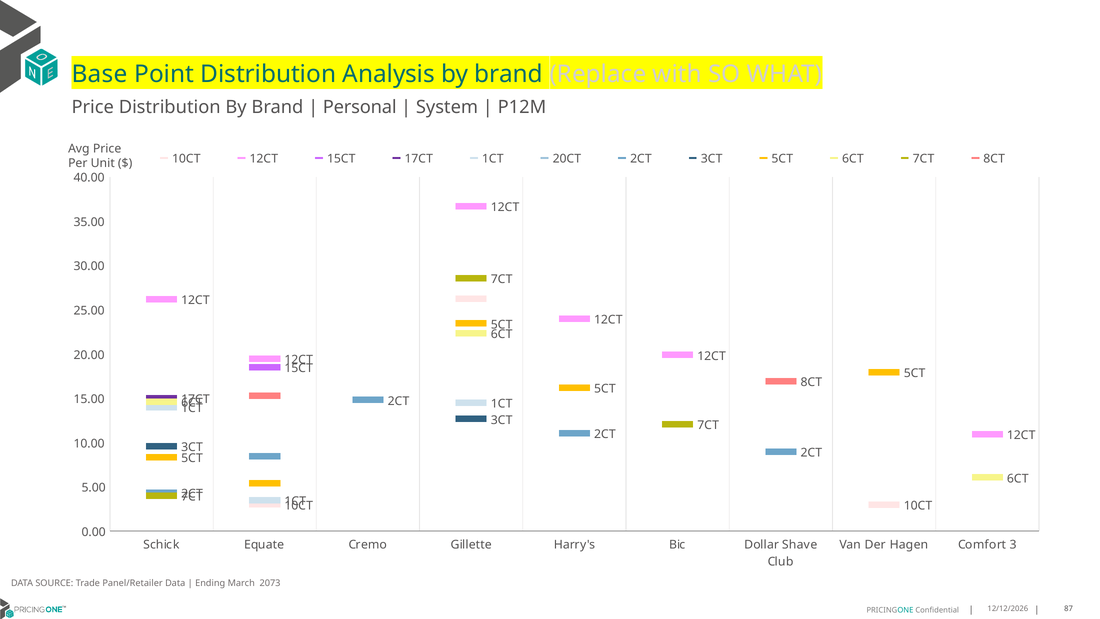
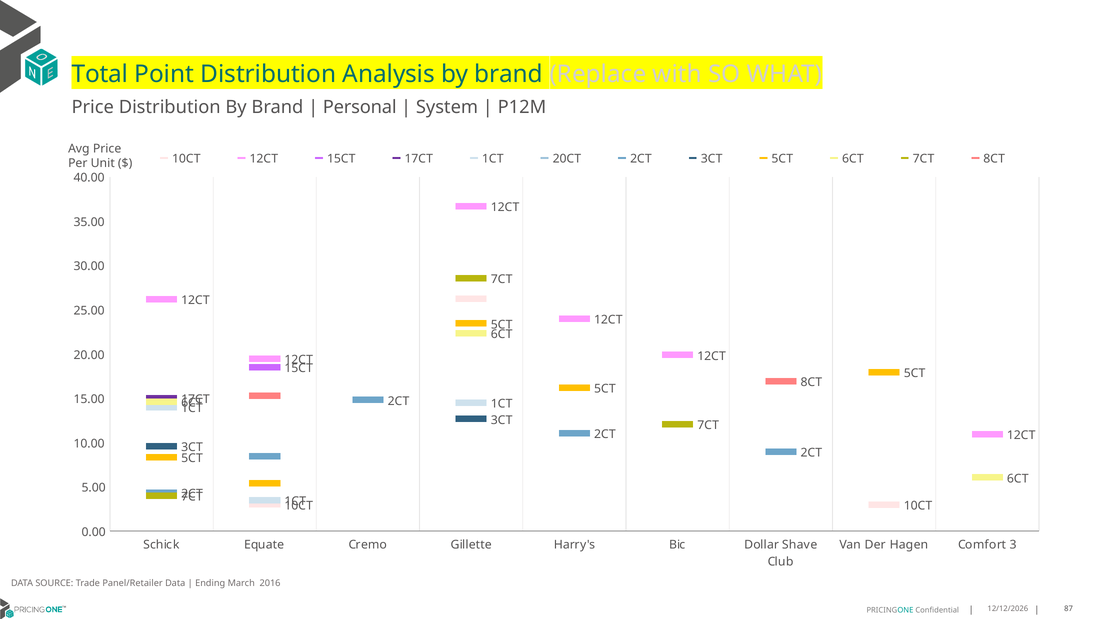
Base: Base -> Total
2073: 2073 -> 2016
